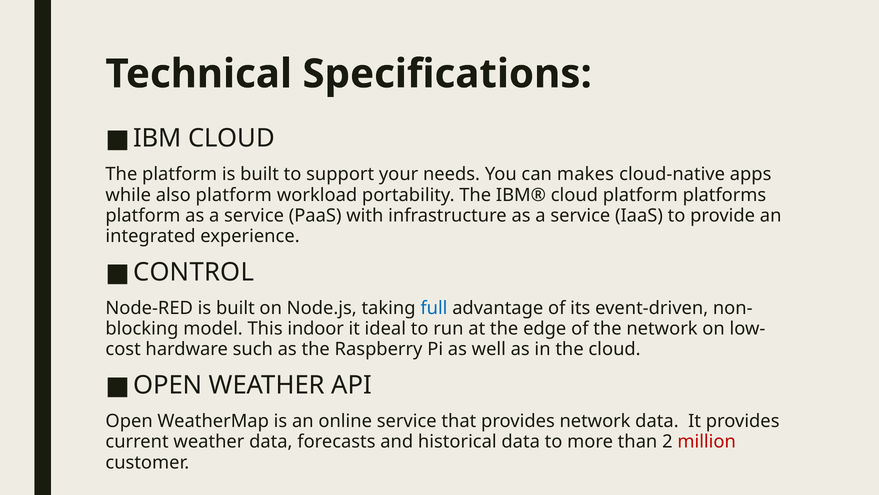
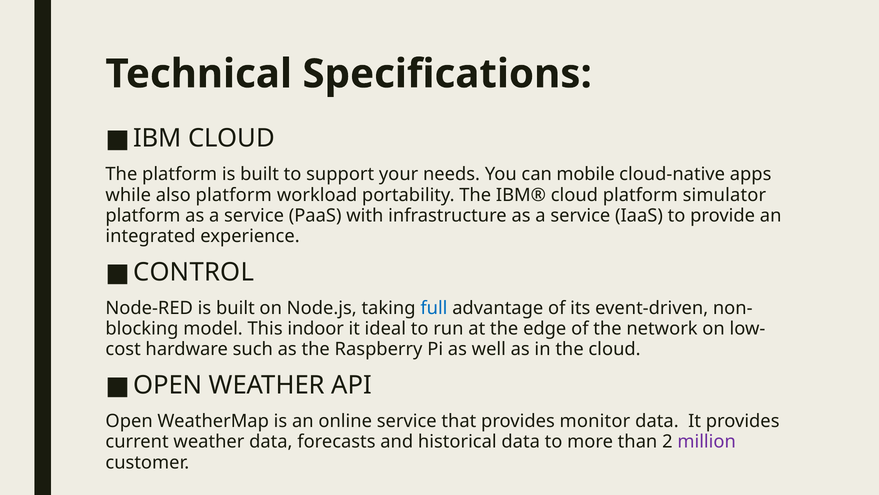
makes: makes -> mobile
platforms: platforms -> simulator
provides network: network -> monitor
million colour: red -> purple
